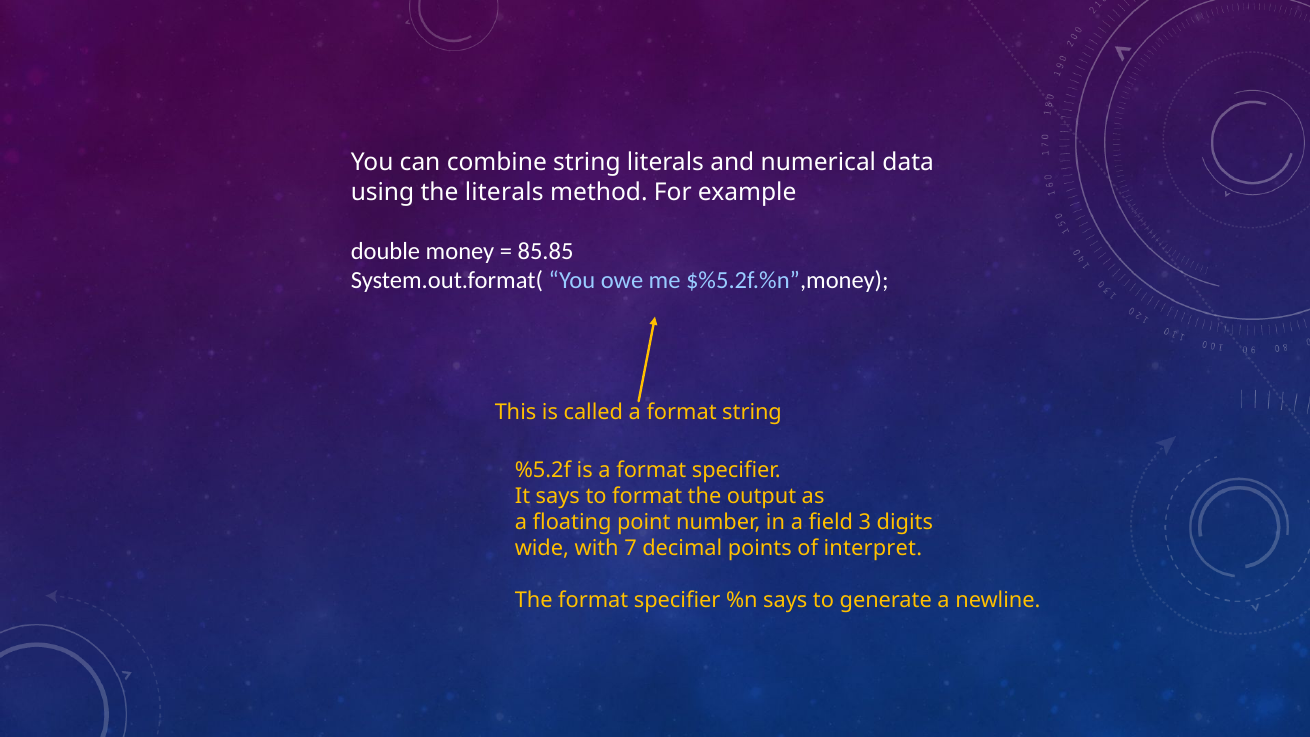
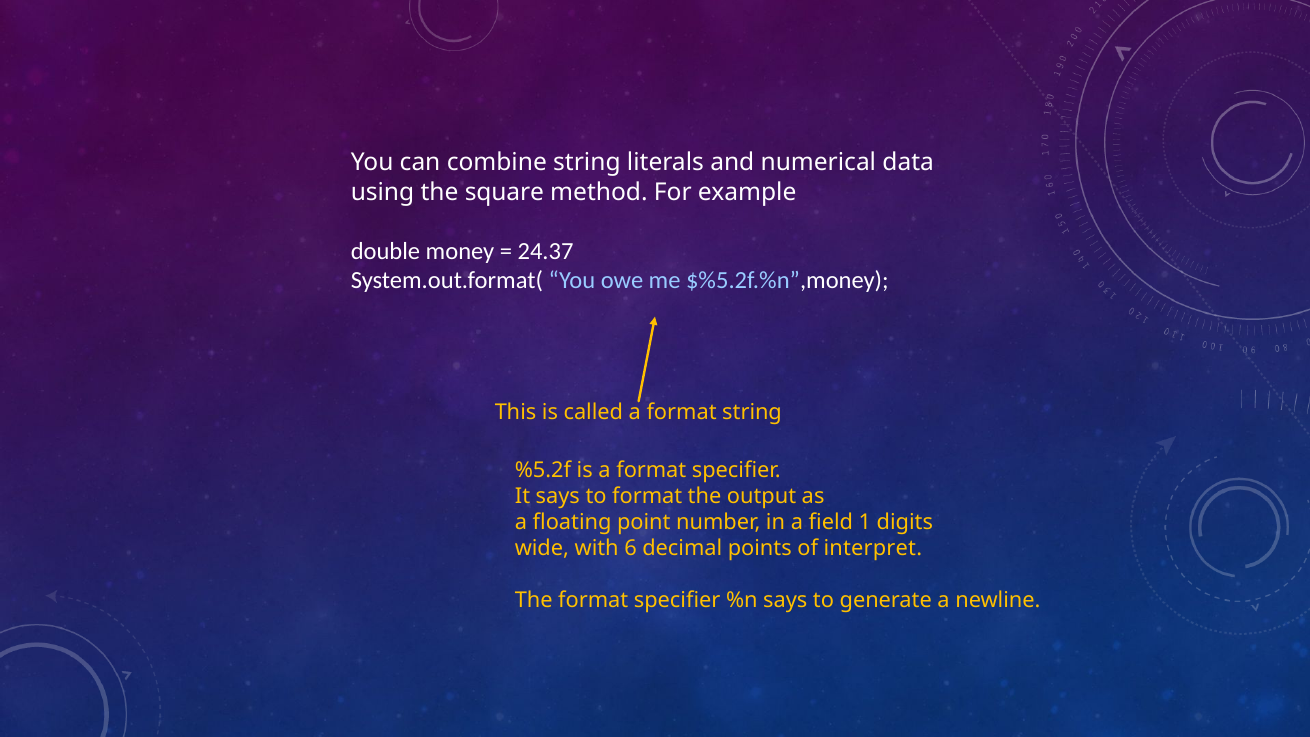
the literals: literals -> square
85.85: 85.85 -> 24.37
3: 3 -> 1
7: 7 -> 6
